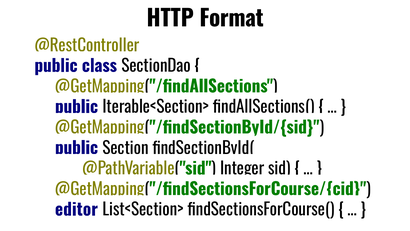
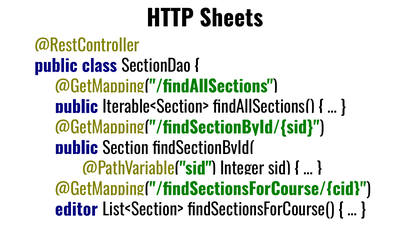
Format: Format -> Sheets
